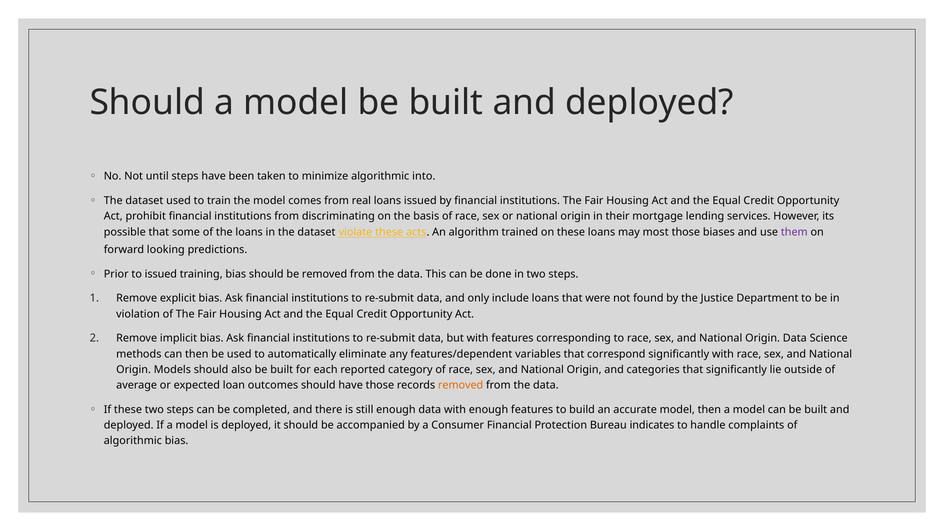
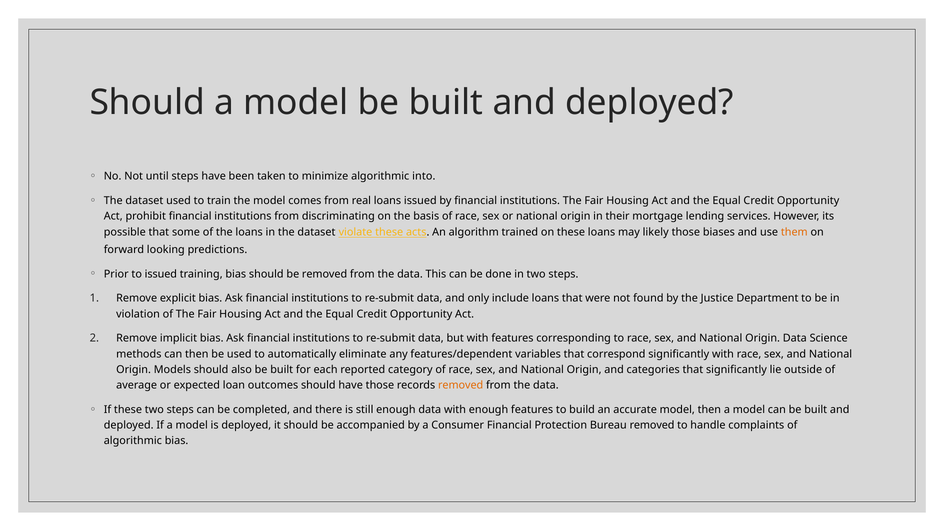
most: most -> likely
them colour: purple -> orange
Bureau indicates: indicates -> removed
